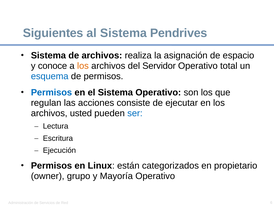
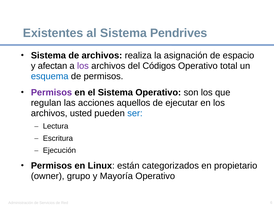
Siguientes: Siguientes -> Existentes
conoce: conoce -> afectan
los at (83, 66) colour: orange -> purple
Servidor: Servidor -> Códigos
Permisos at (51, 92) colour: blue -> purple
consiste: consiste -> aquellos
